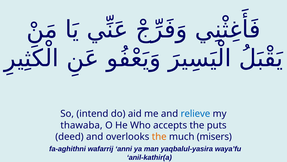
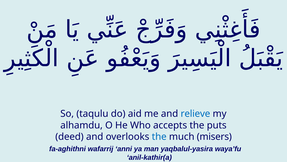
intend: intend -> taqulu
thawaba: thawaba -> alhamdu
the at (159, 136) colour: orange -> blue
